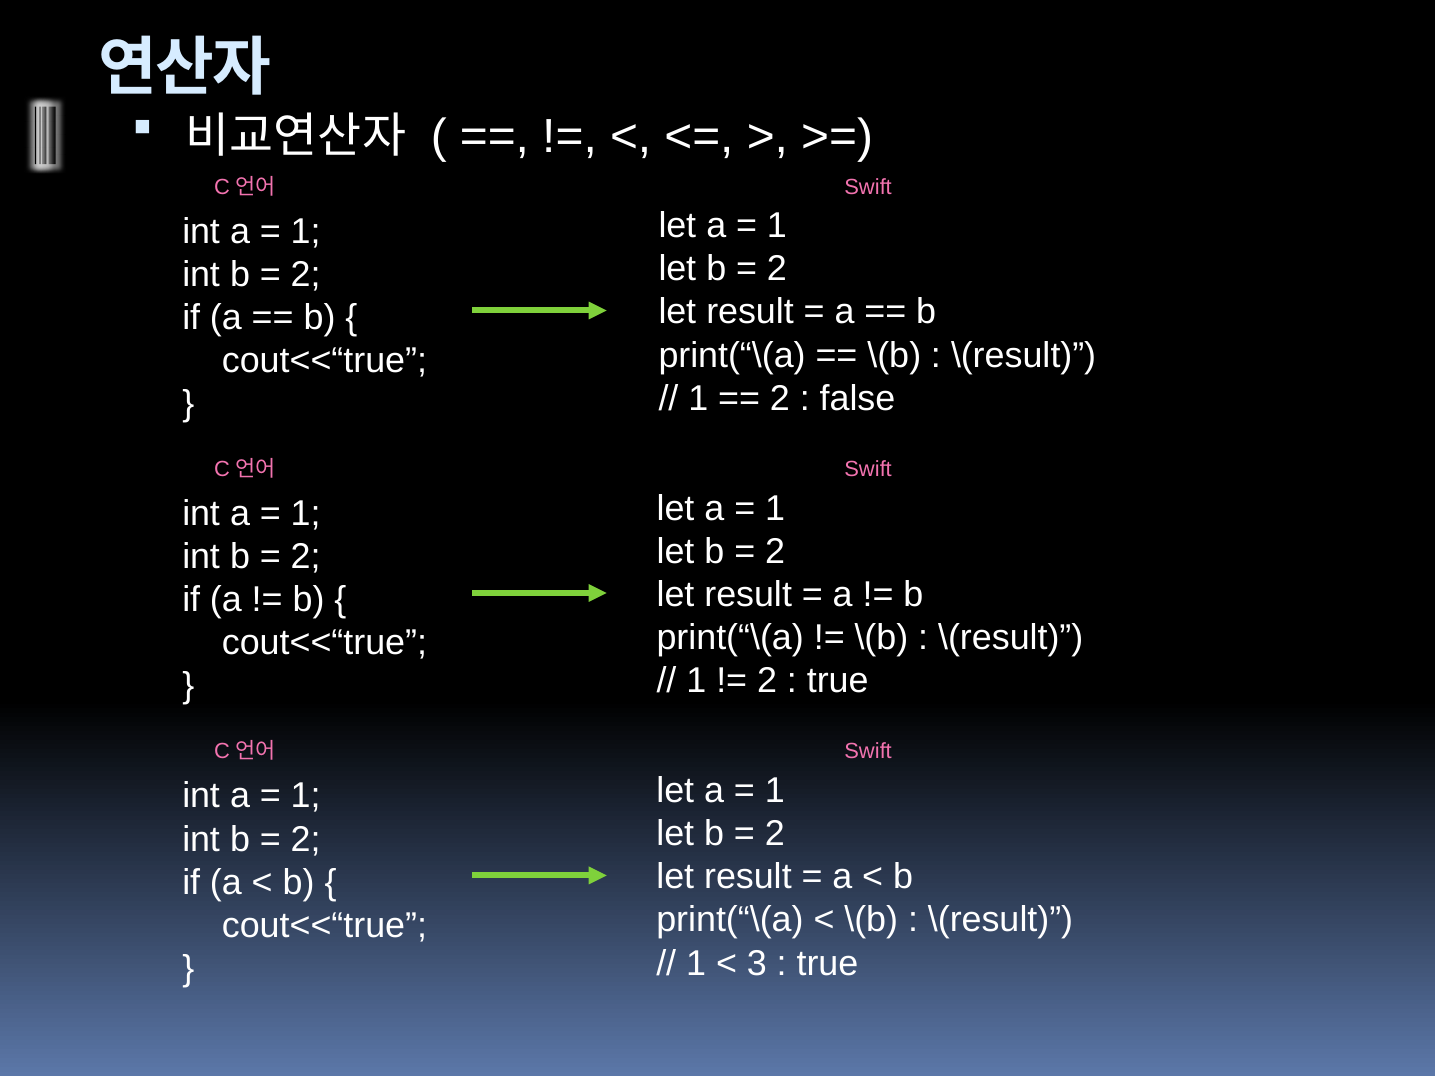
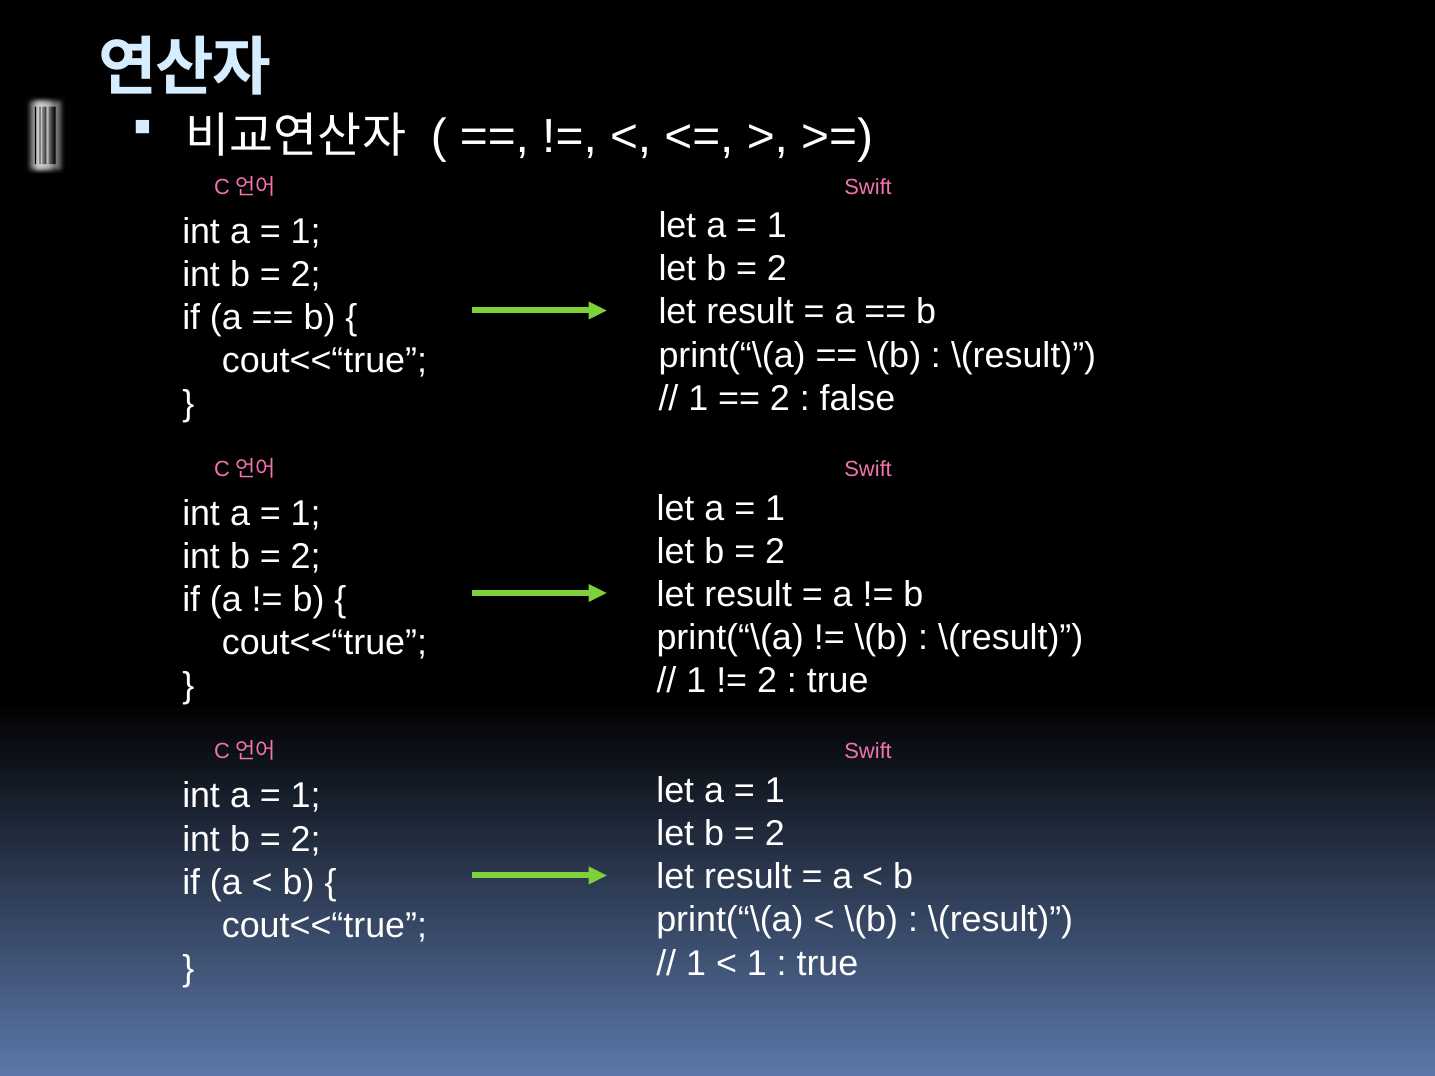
3 at (757, 963): 3 -> 1
